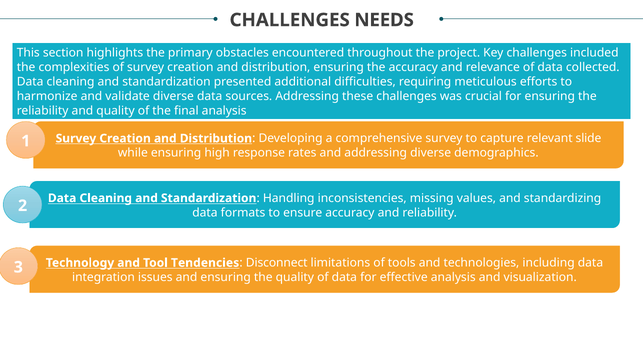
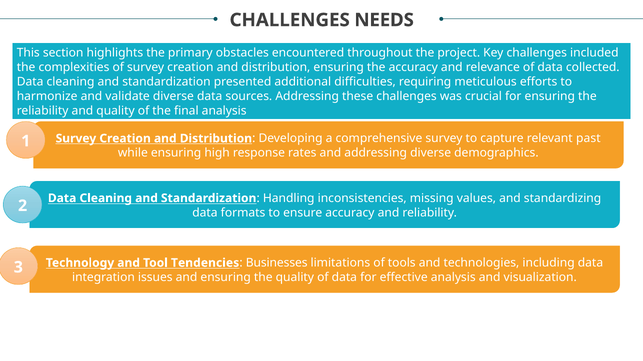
slide: slide -> past
Disconnect: Disconnect -> Businesses
